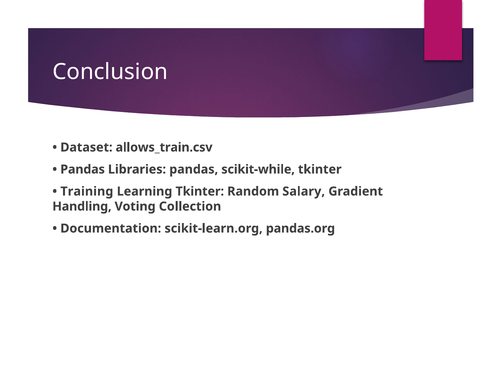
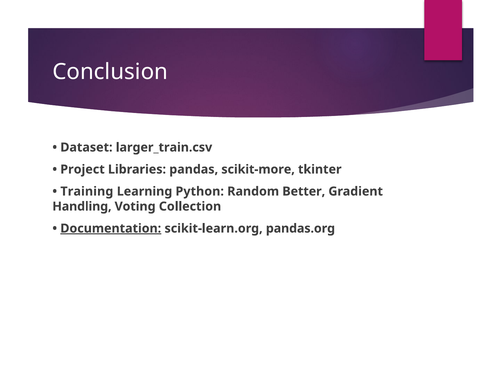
allows_train.csv: allows_train.csv -> larger_train.csv
Pandas at (83, 169): Pandas -> Project
scikit-while: scikit-while -> scikit-more
Learning Tkinter: Tkinter -> Python
Salary: Salary -> Better
Documentation underline: none -> present
